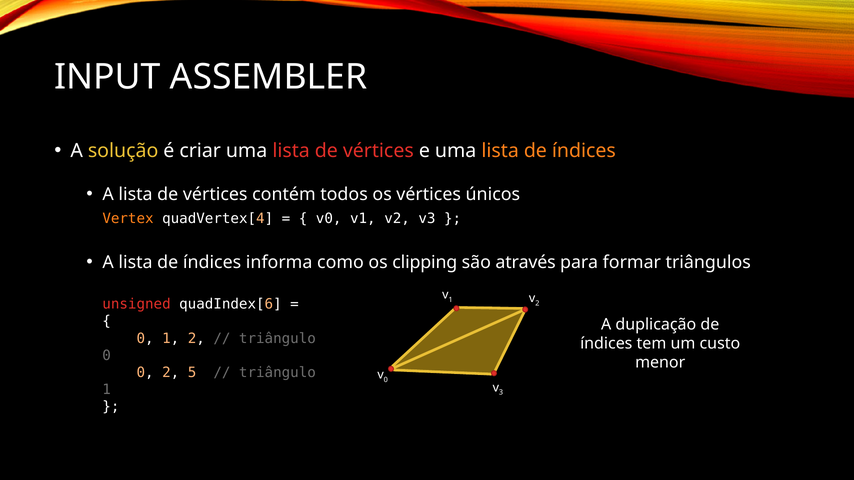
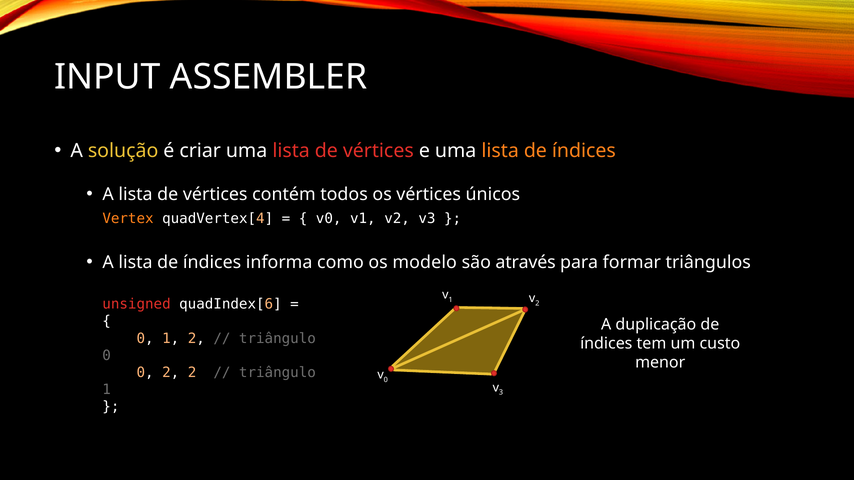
clipping: clipping -> modelo
2 5: 5 -> 2
